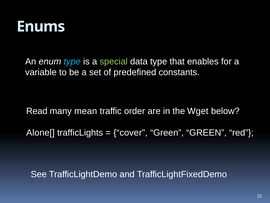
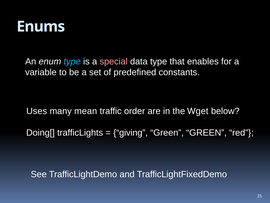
special colour: light green -> pink
Read: Read -> Uses
Alone[: Alone[ -> Doing[
cover: cover -> giving
